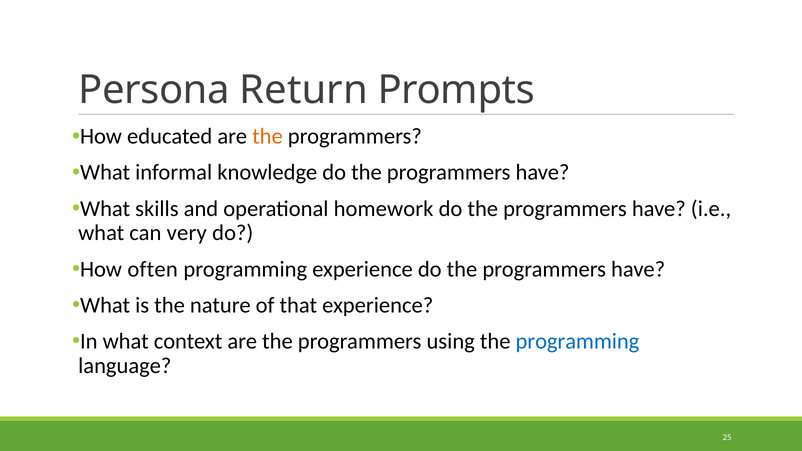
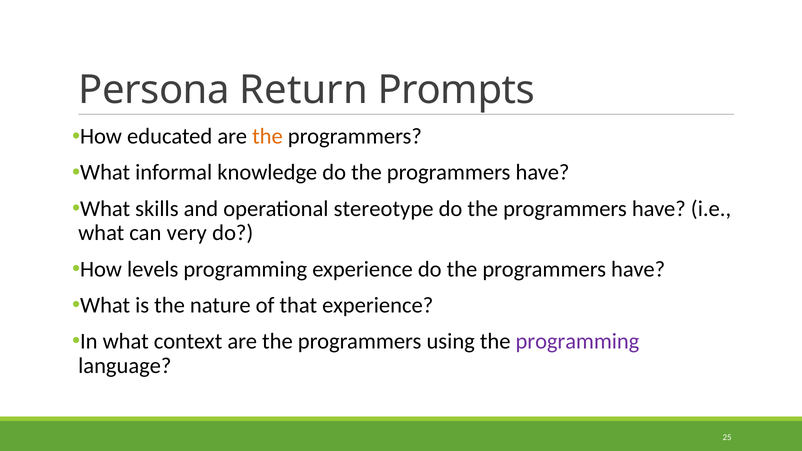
homework: homework -> stereotype
often: often -> levels
programming at (577, 341) colour: blue -> purple
